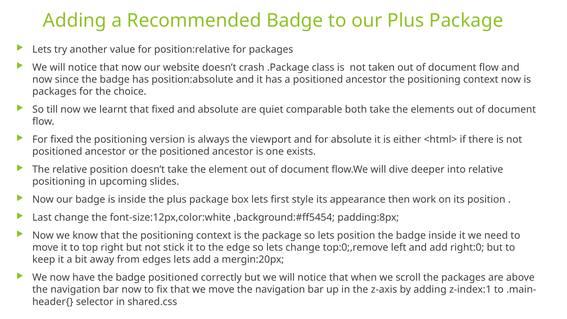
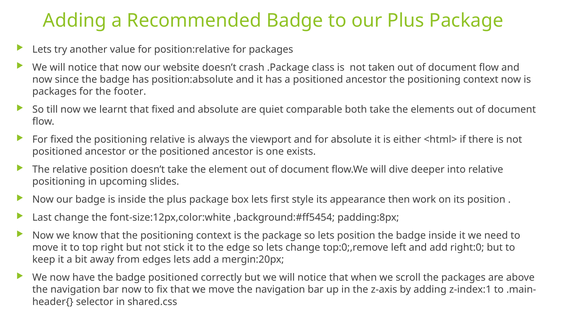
choice: choice -> footer
positioning version: version -> relative
